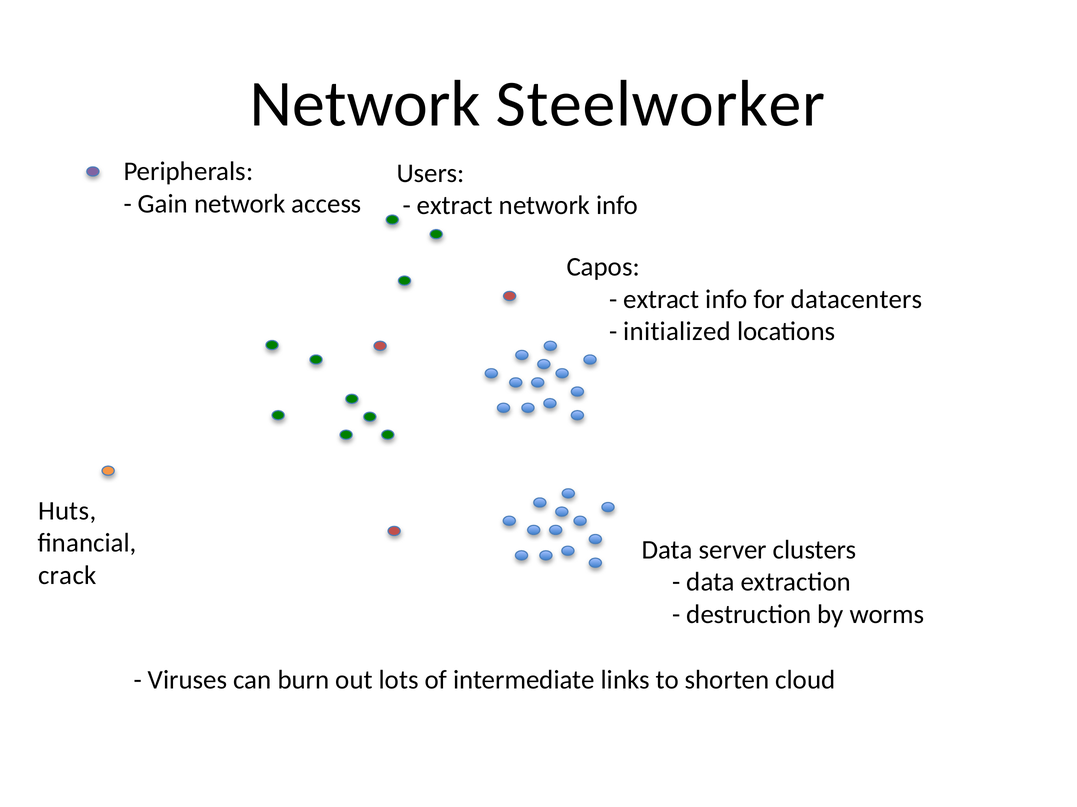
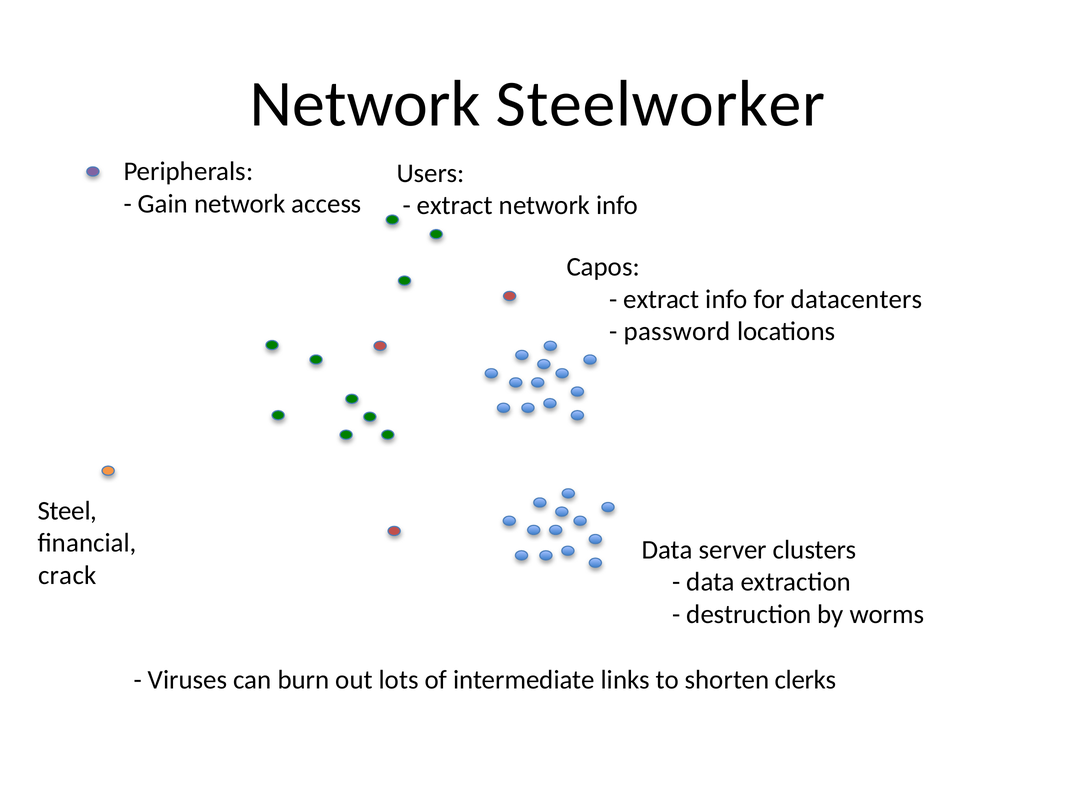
initialized: initialized -> password
Huts: Huts -> Steel
cloud: cloud -> clerks
